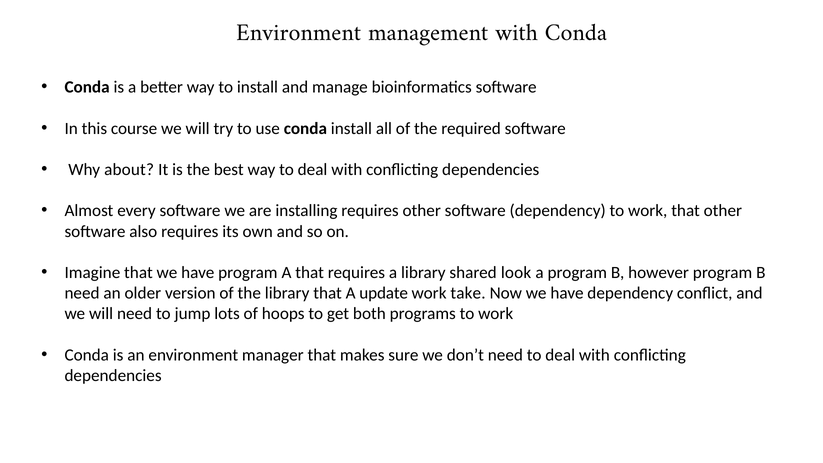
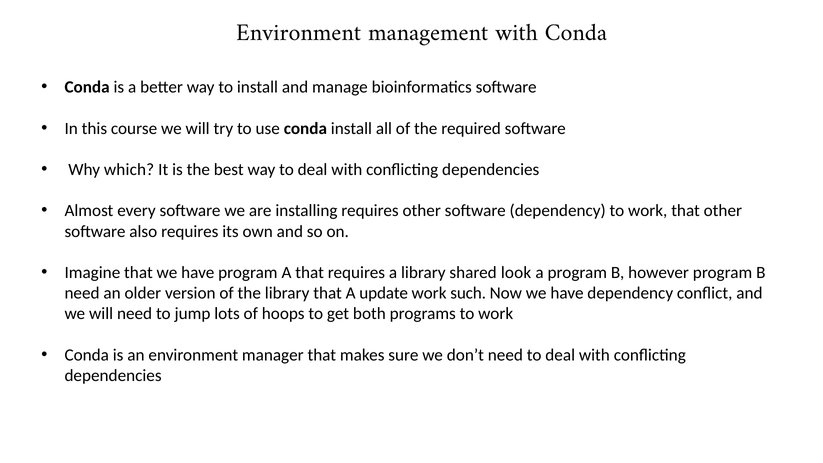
about: about -> which
take: take -> such
